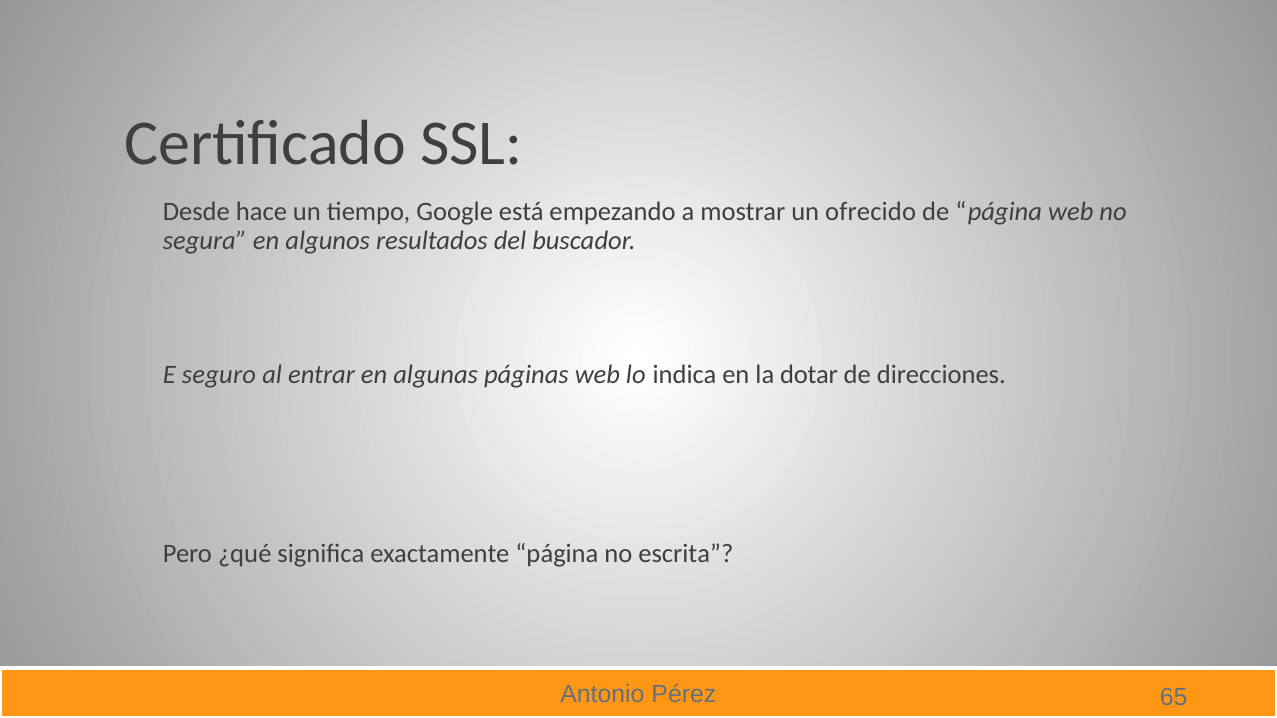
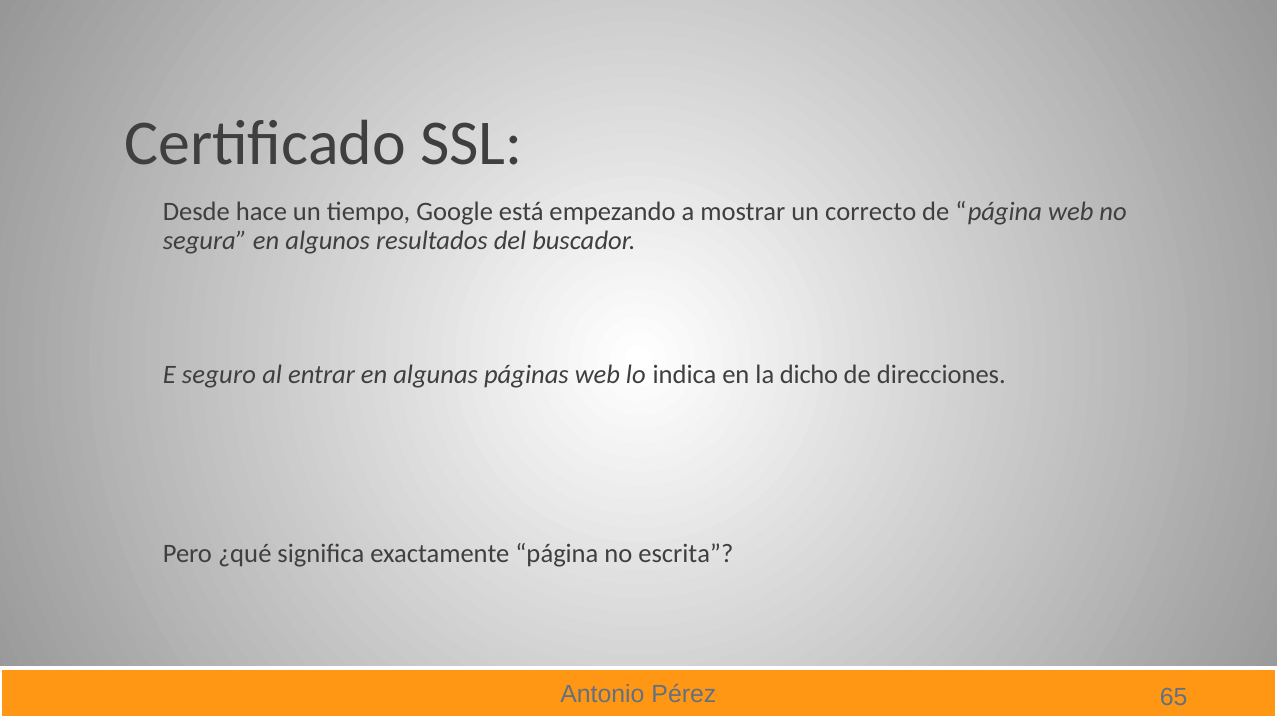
ofrecido: ofrecido -> correcto
dotar: dotar -> dicho
